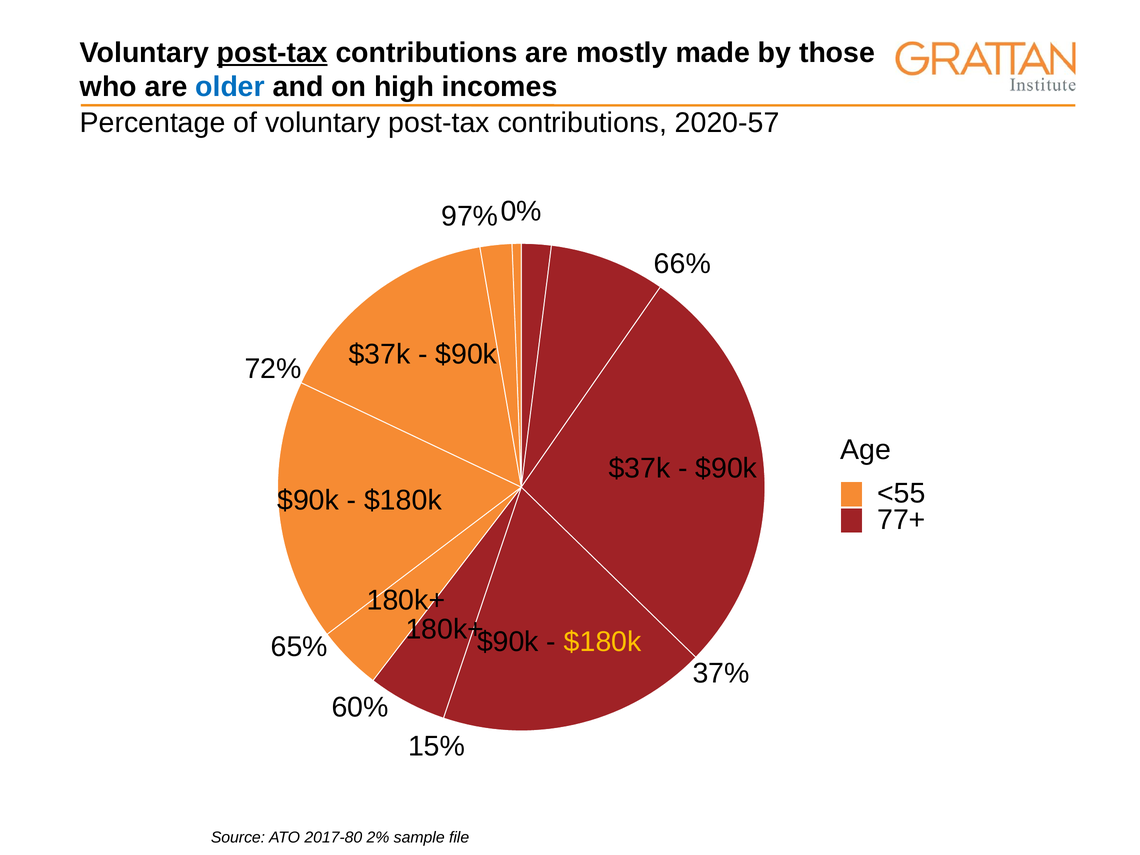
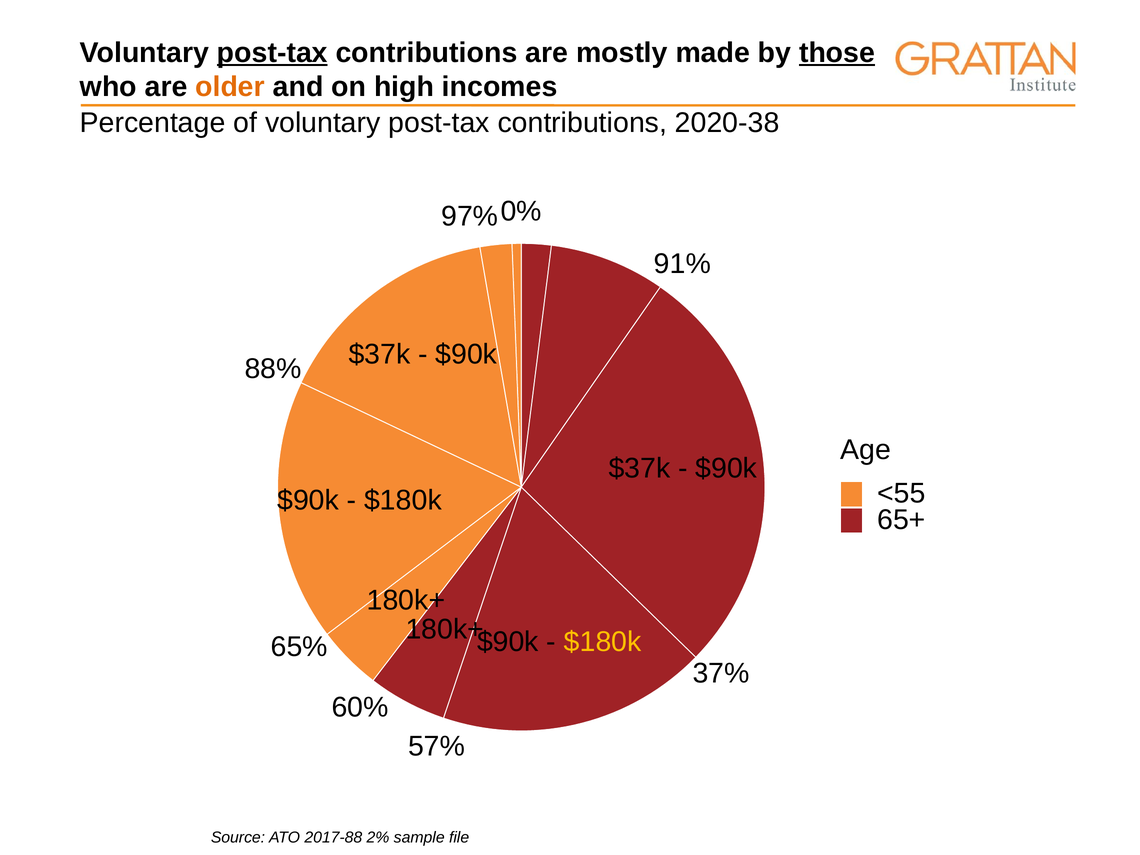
those underline: none -> present
older colour: blue -> orange
2020-57: 2020-57 -> 2020-38
66%: 66% -> 91%
72%: 72% -> 88%
77+: 77+ -> 65+
15%: 15% -> 57%
2017-80: 2017-80 -> 2017-88
